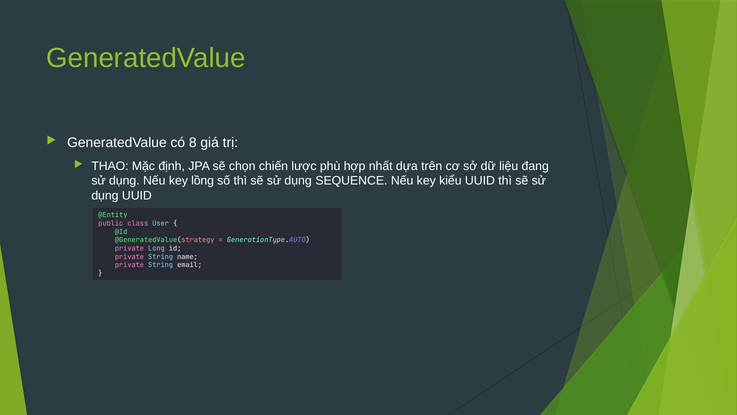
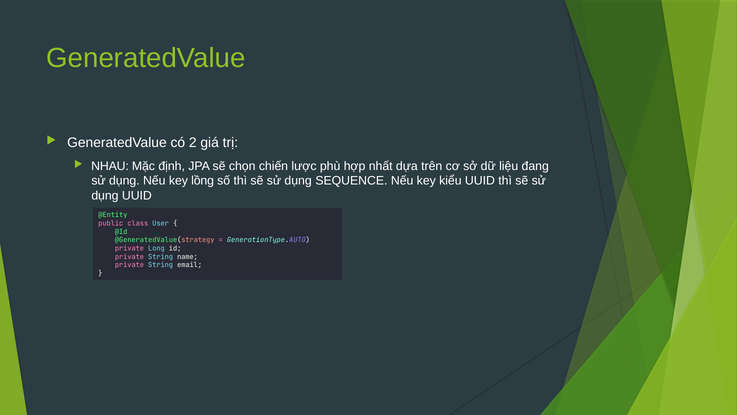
8: 8 -> 2
THAO: THAO -> NHAU
